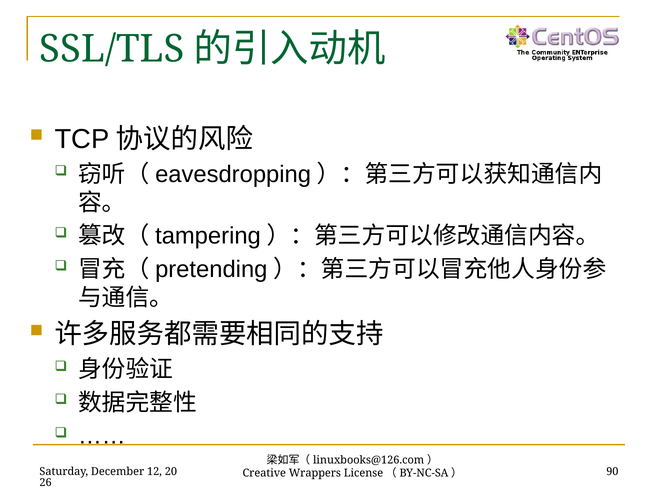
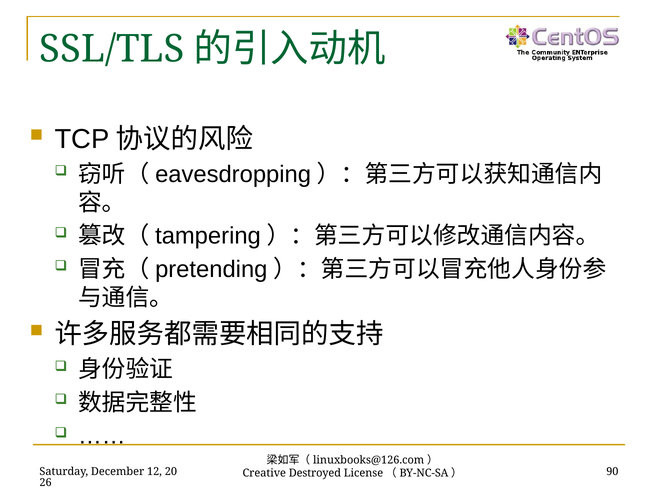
Wrappers: Wrappers -> Destroyed
